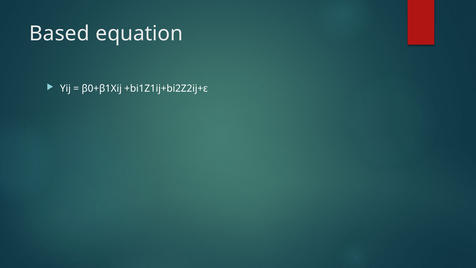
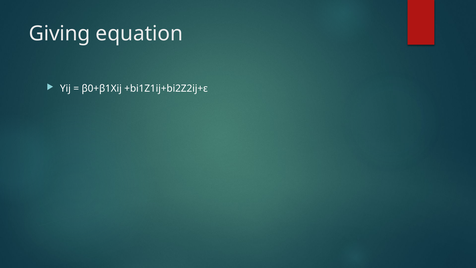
Based: Based -> Giving
